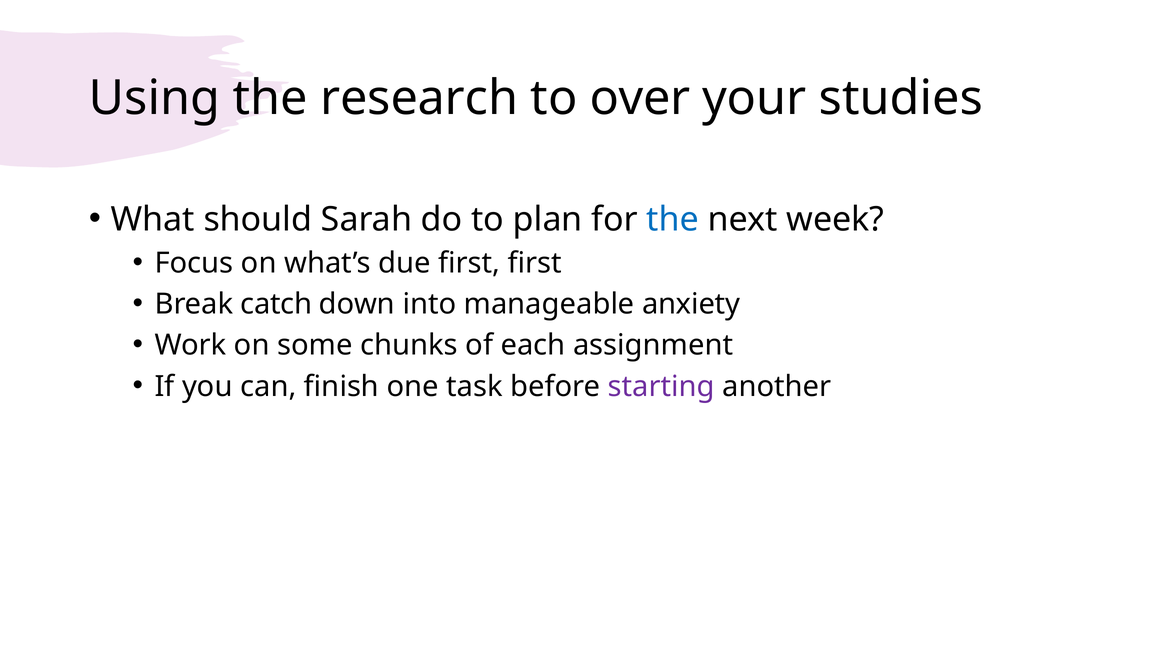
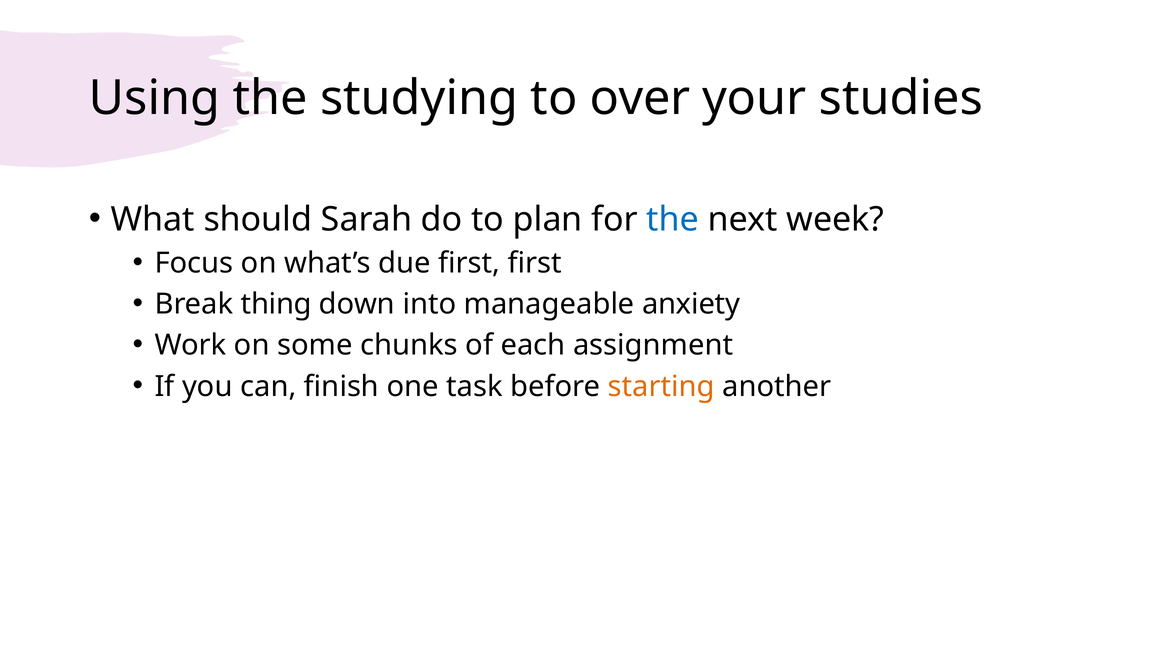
research: research -> studying
catch: catch -> thing
starting colour: purple -> orange
